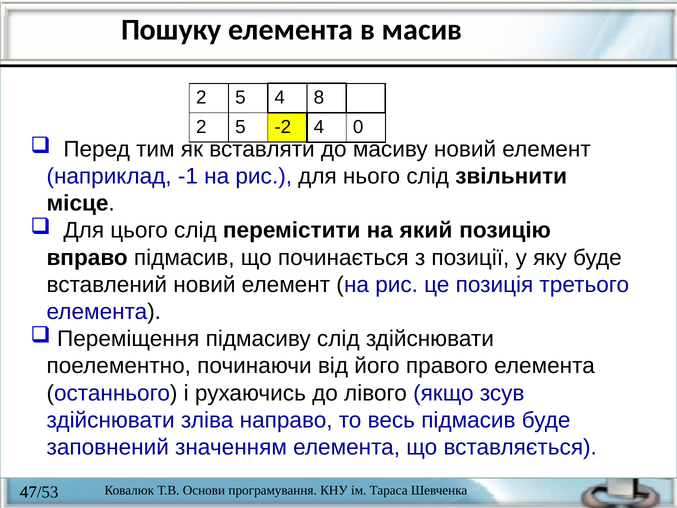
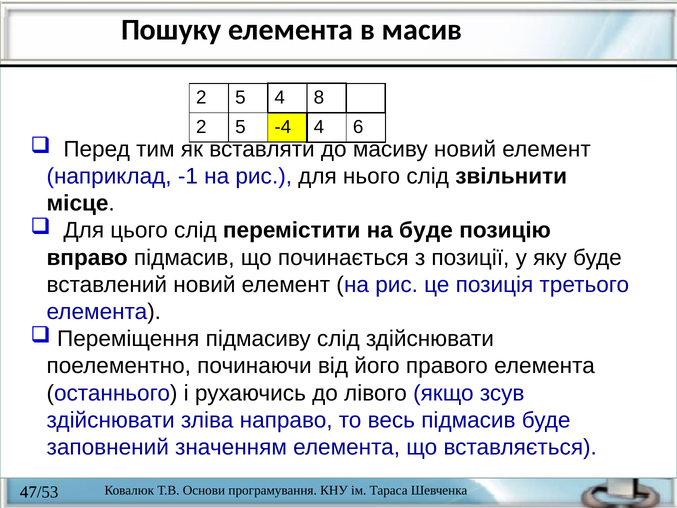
-2: -2 -> -4
0: 0 -> 6
на який: який -> буде
